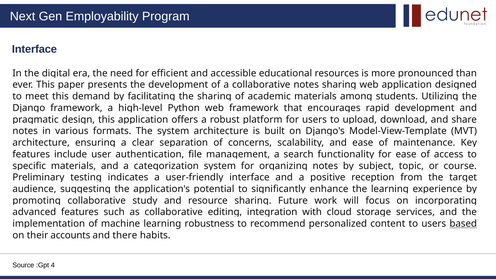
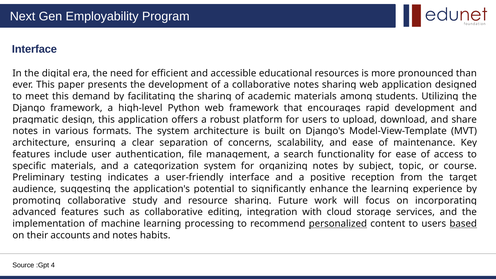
robustness: robustness -> processing
personalized underline: none -> present
and there: there -> notes
